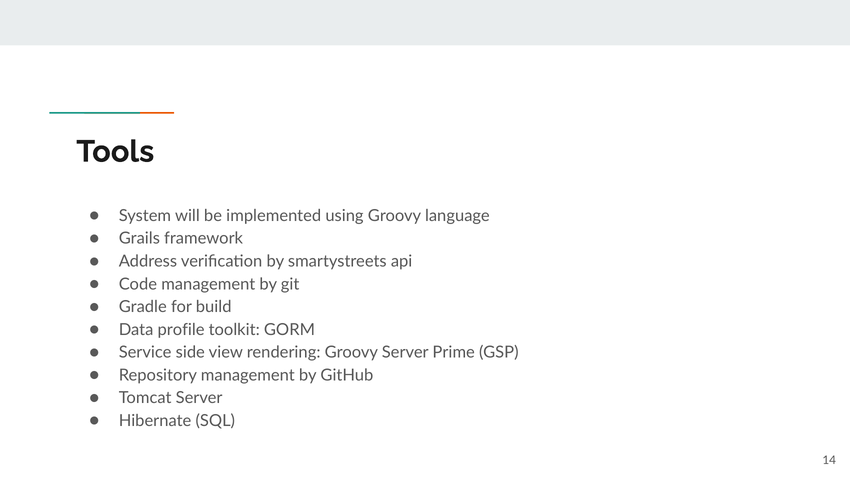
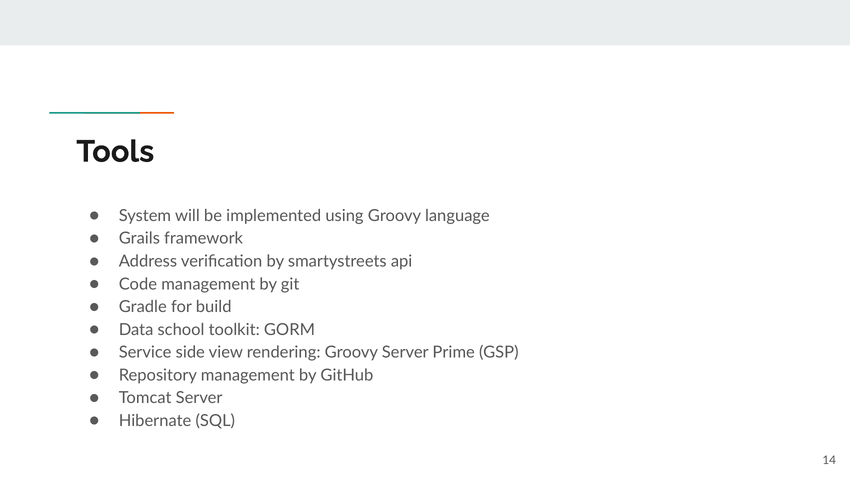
profile: profile -> school
